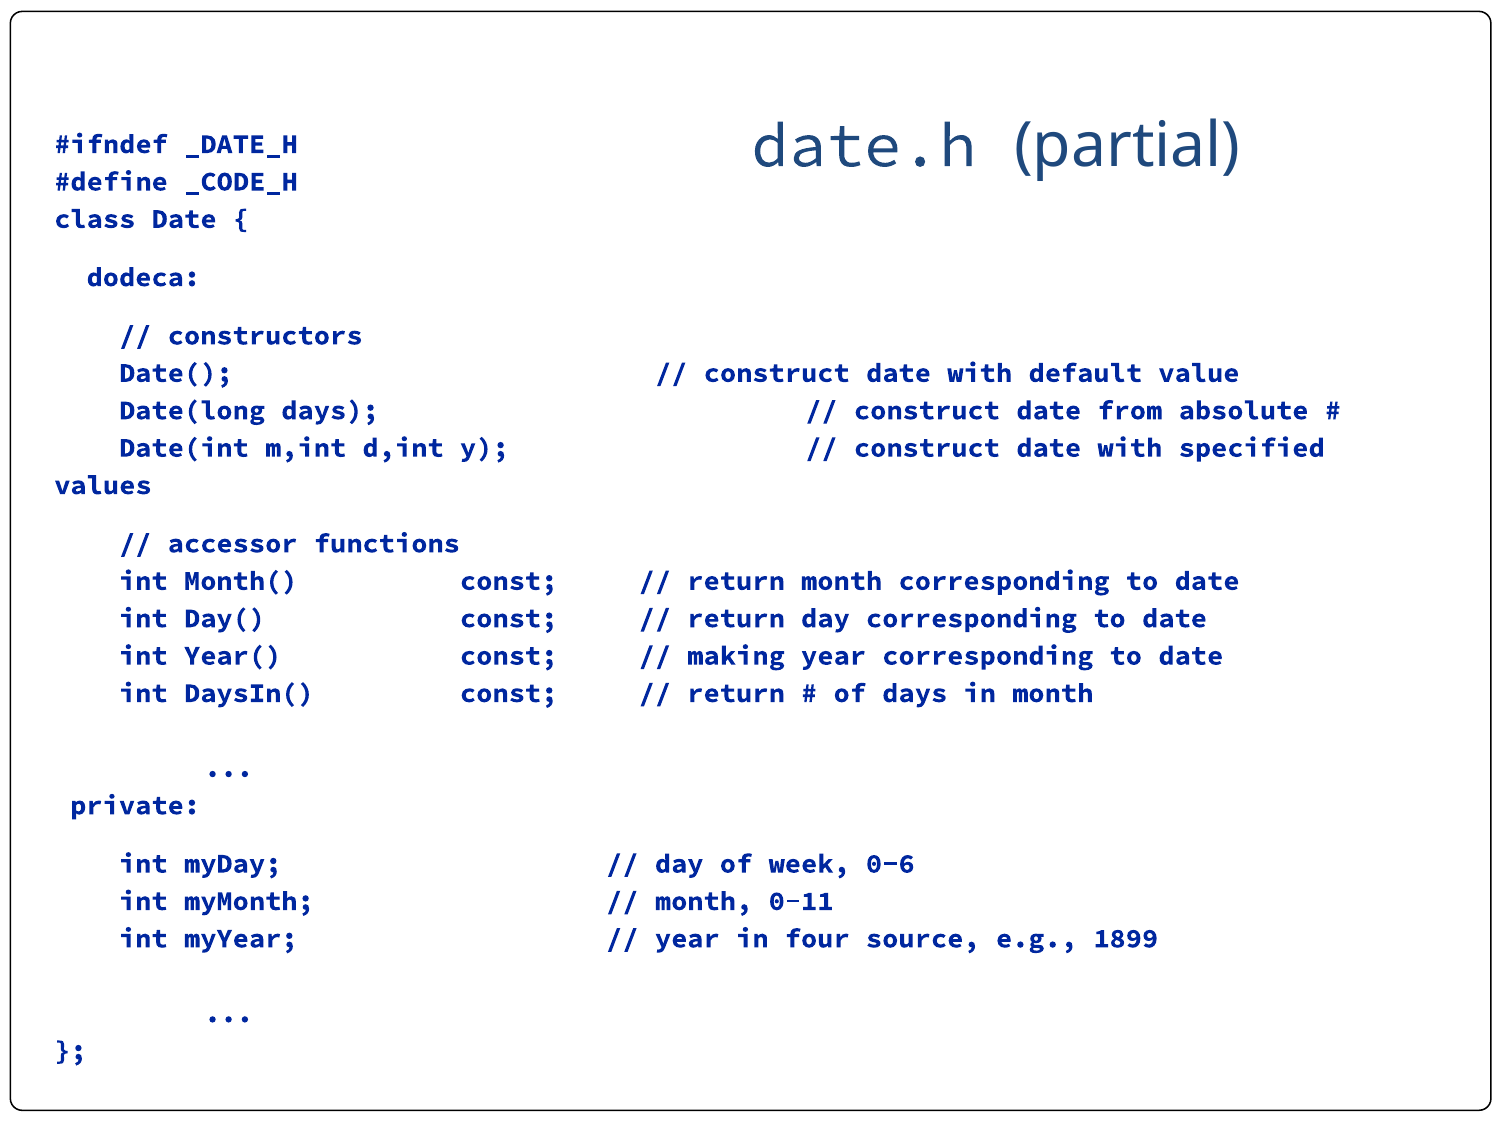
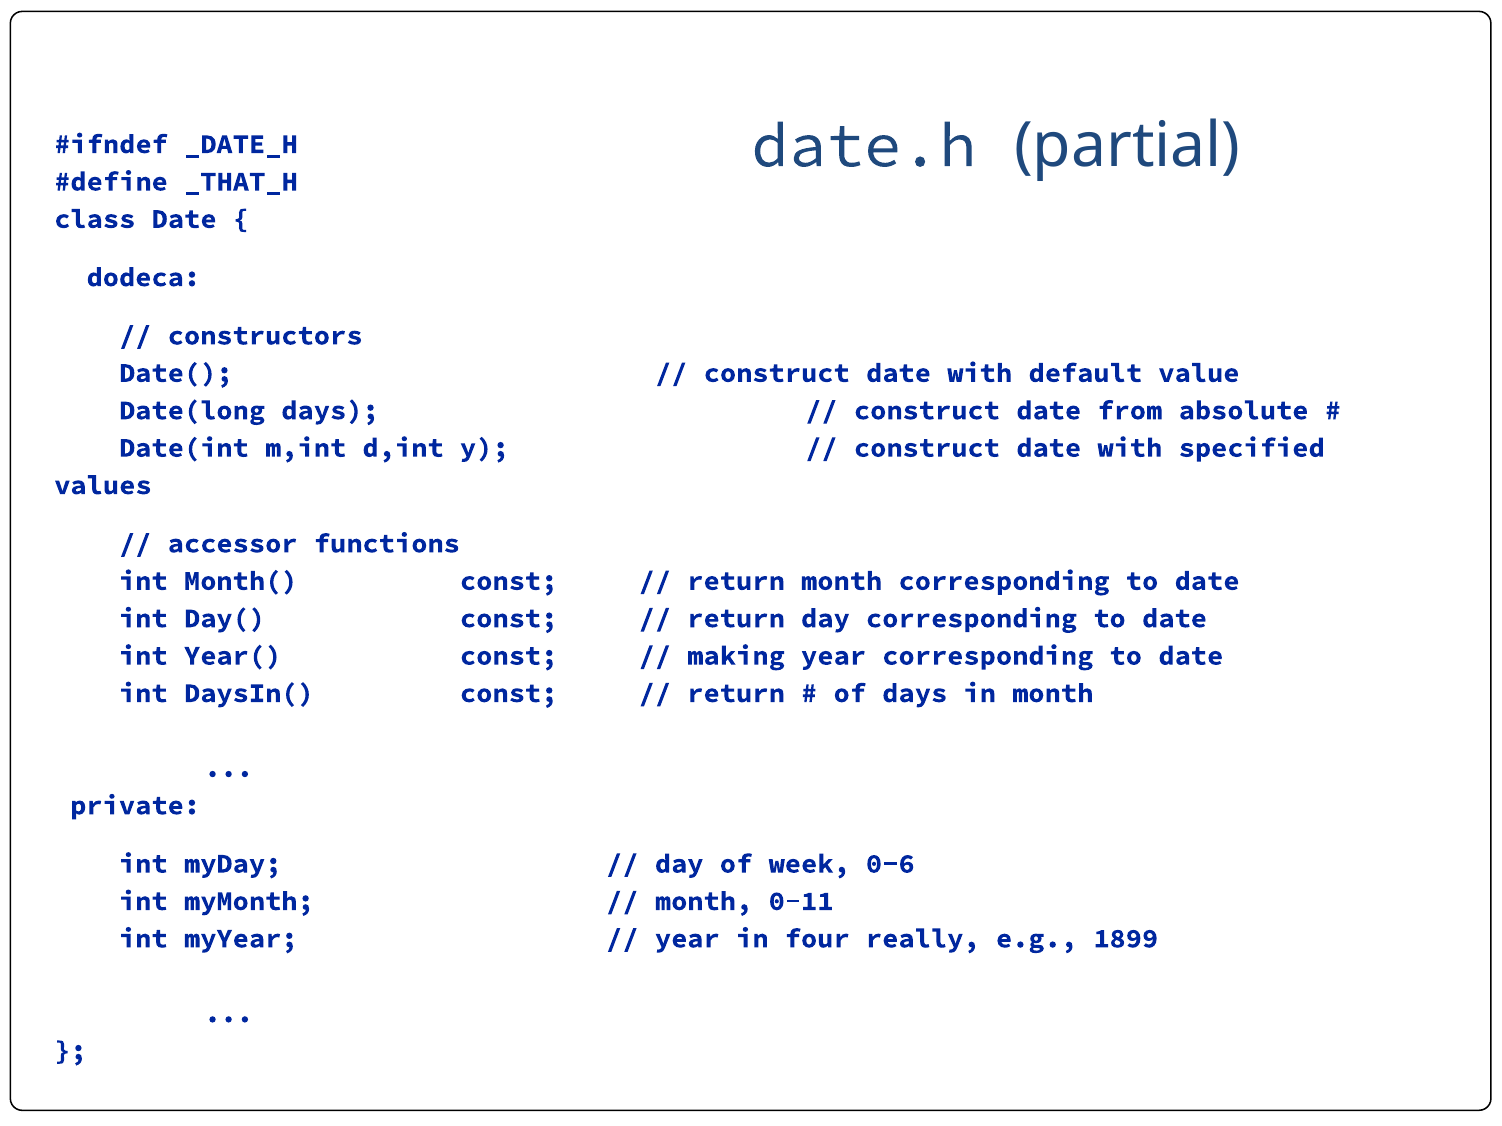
_CODE_H: _CODE_H -> _THAT_H
source: source -> really
